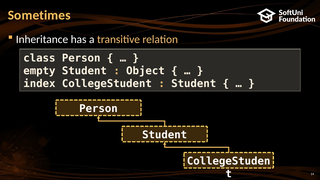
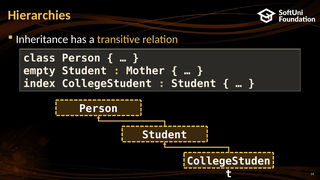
Sometimes: Sometimes -> Hierarchies
Object: Object -> Mother
